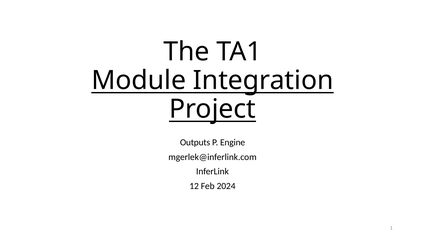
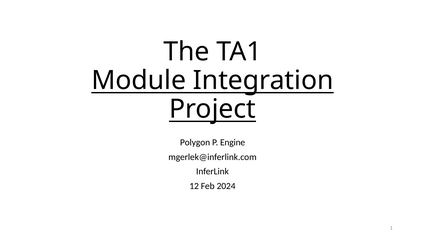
Outputs: Outputs -> Polygon
